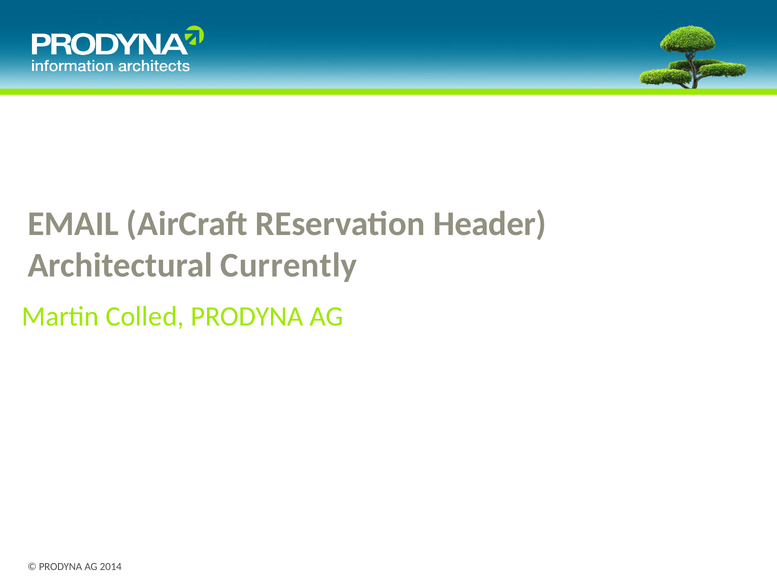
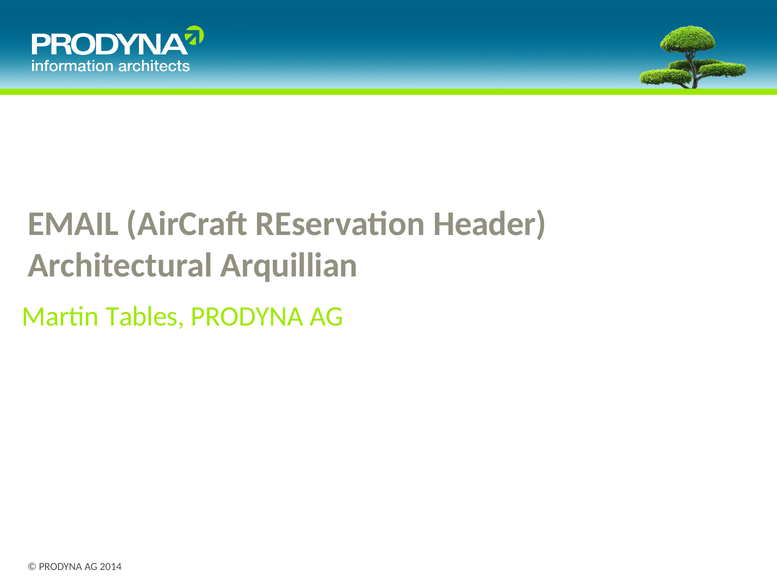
Currently: Currently -> Arquillian
Colled: Colled -> Tables
